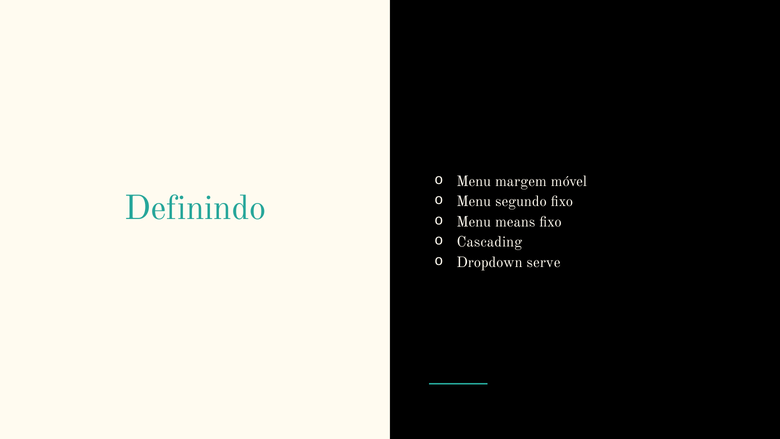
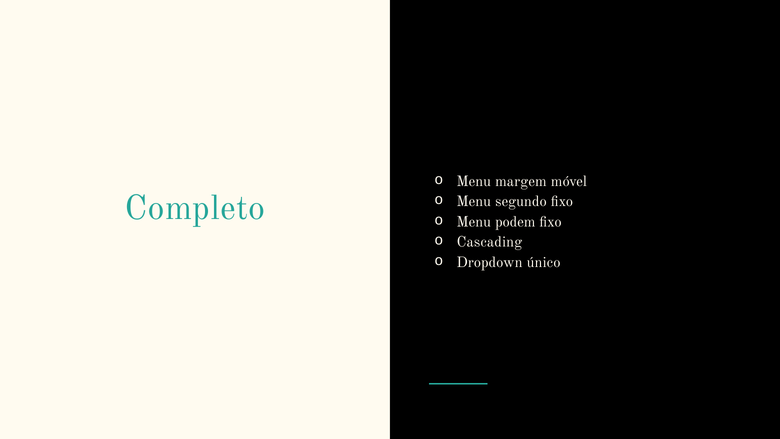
Definindo: Definindo -> Completo
means: means -> podem
serve: serve -> único
